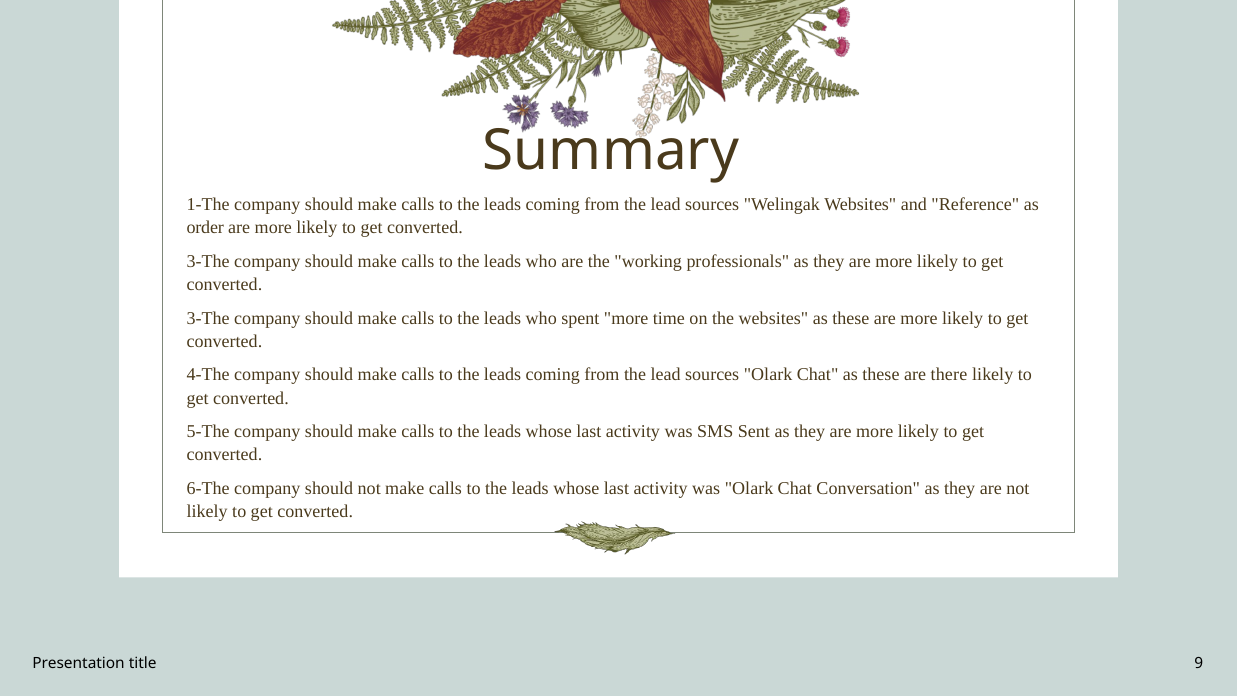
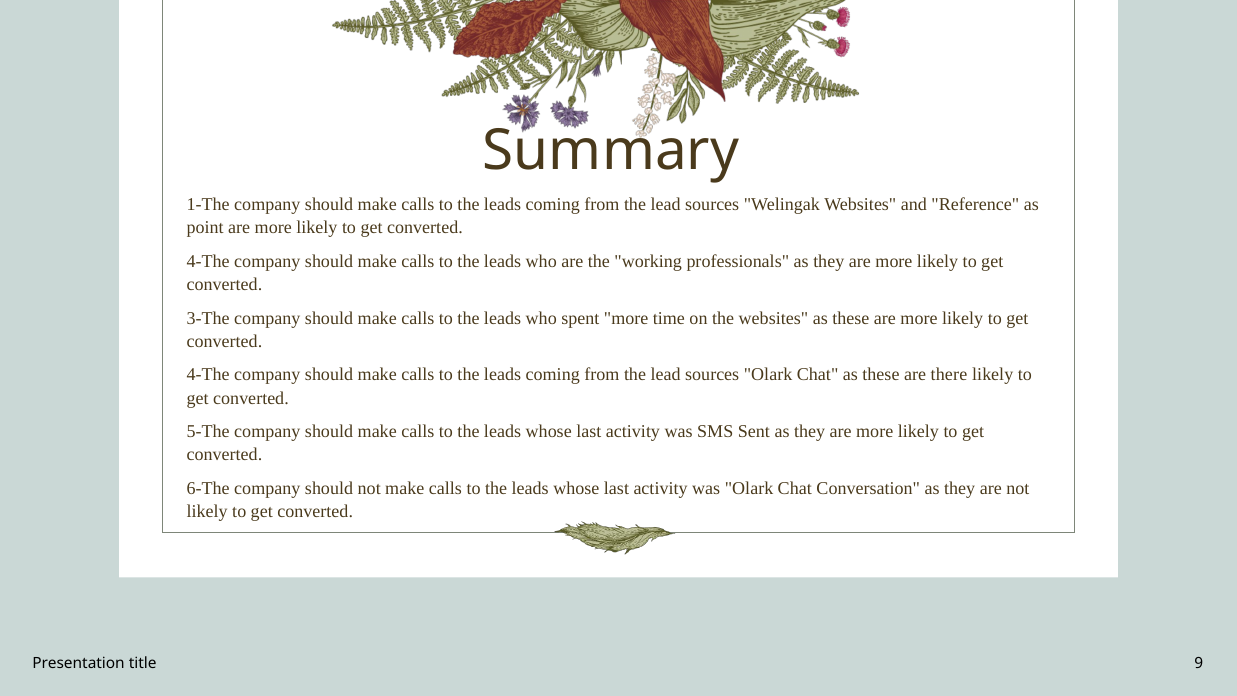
order: order -> point
3-The at (208, 261): 3-The -> 4-The
